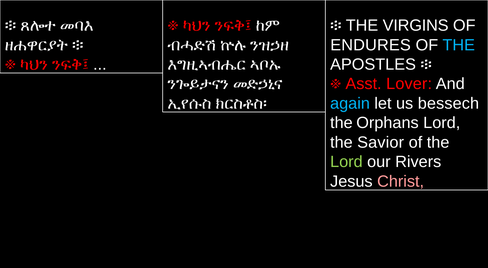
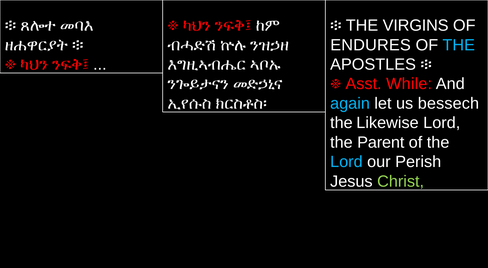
Lover: Lover -> While
Orphans: Orphans -> Likewise
Savior: Savior -> Parent
Lord at (346, 162) colour: light green -> light blue
Rivers: Rivers -> Perish
Christ colour: pink -> light green
